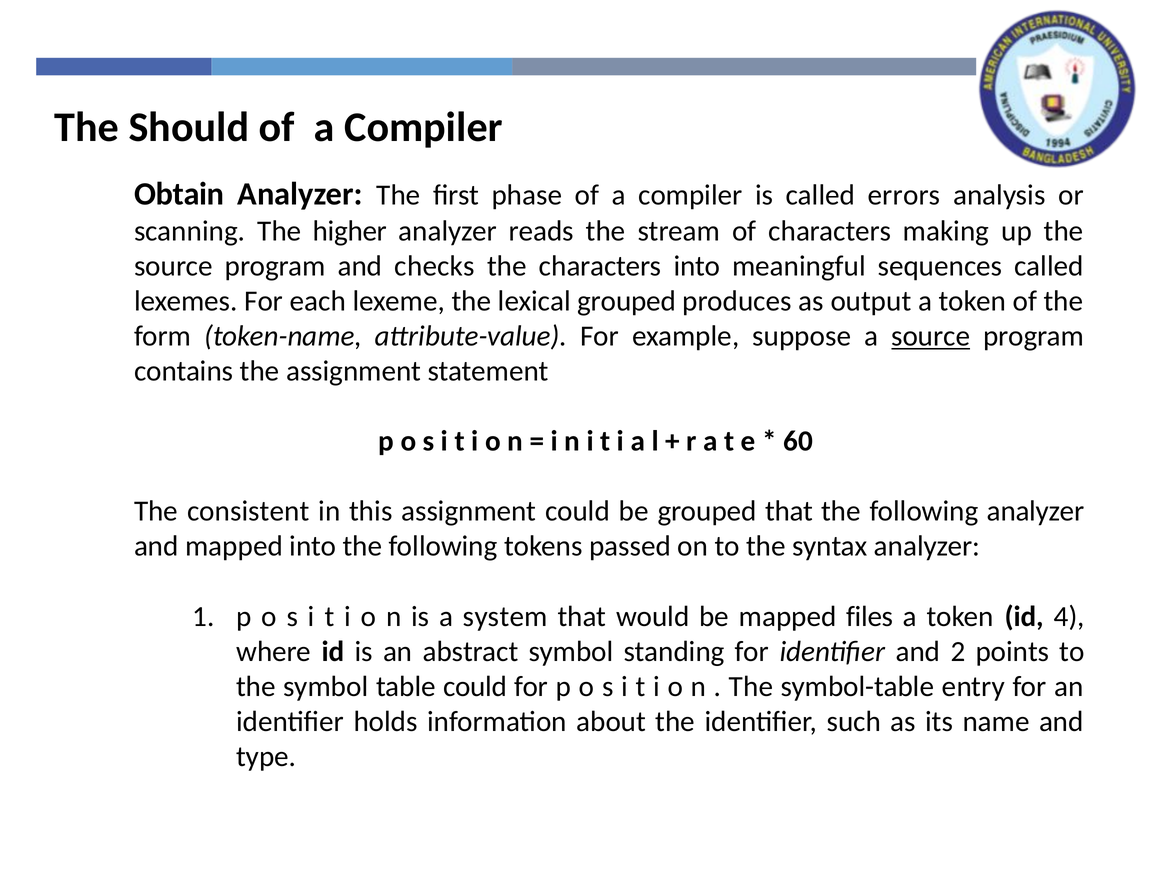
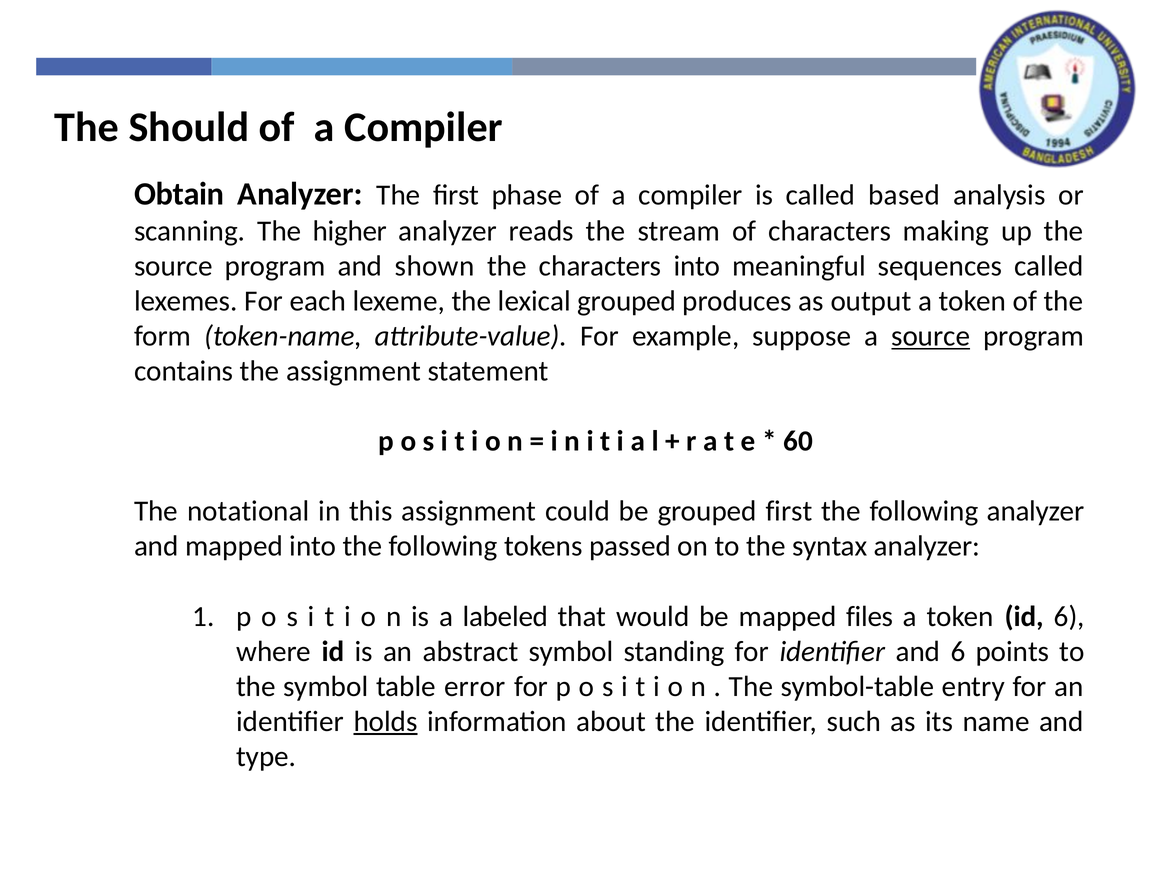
errors: errors -> based
checks: checks -> shown
consistent: consistent -> notational
grouped that: that -> first
system: system -> labeled
id 4: 4 -> 6
and 2: 2 -> 6
table could: could -> error
holds underline: none -> present
